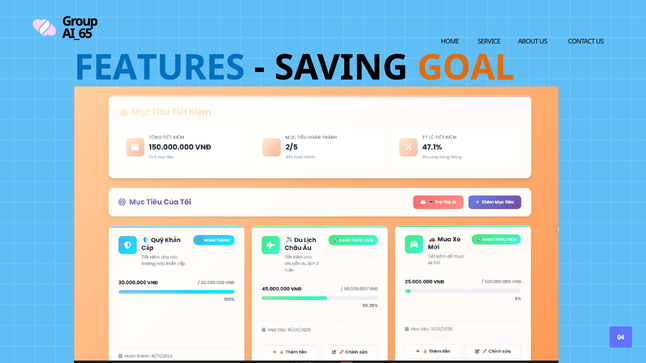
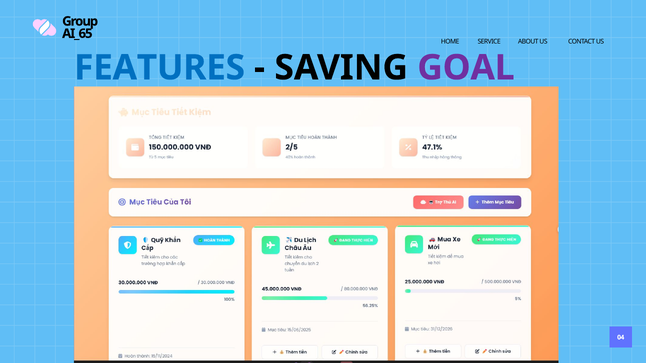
GOAL colour: orange -> purple
